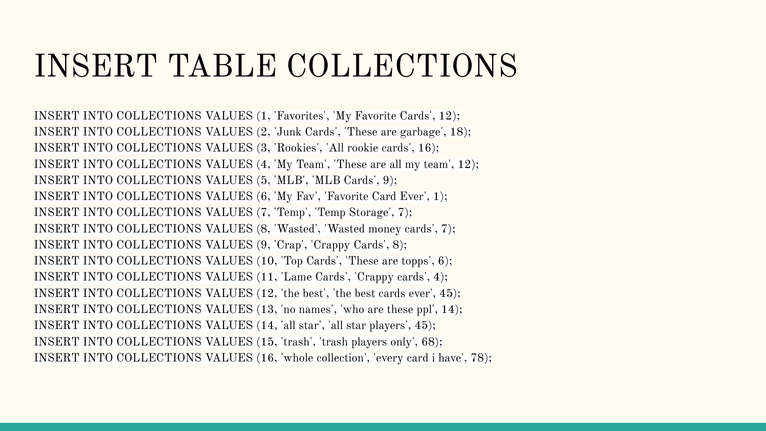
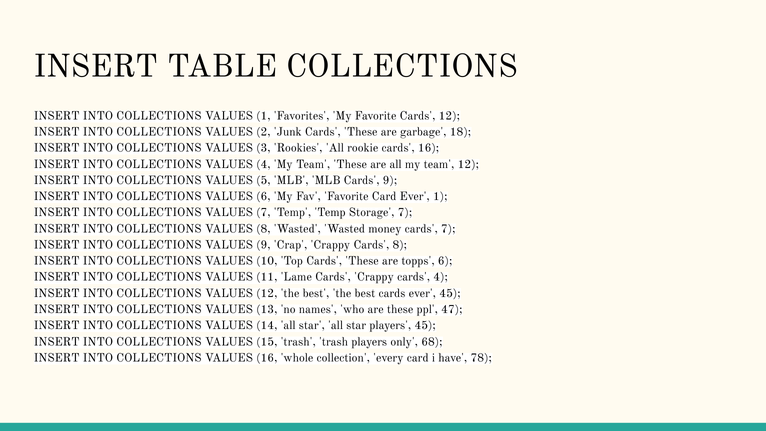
ppl 14: 14 -> 47
